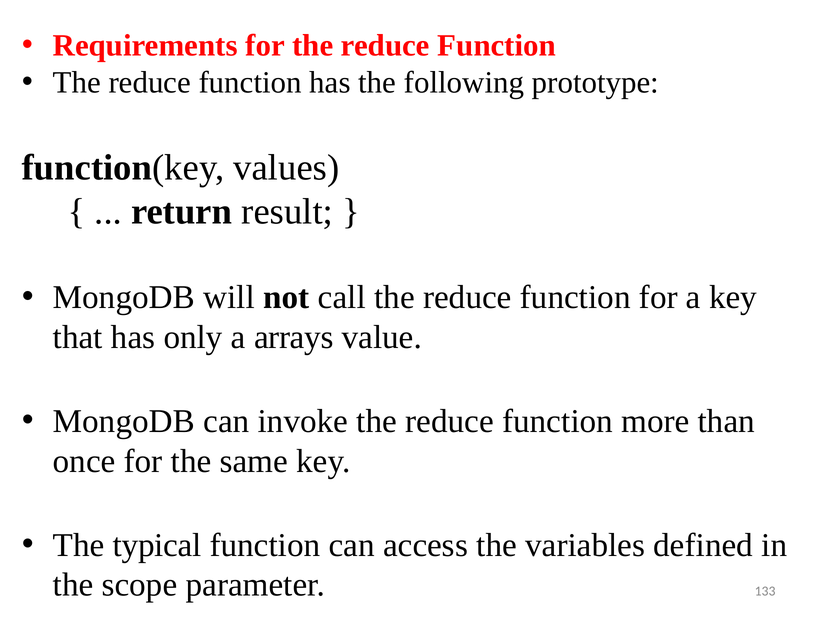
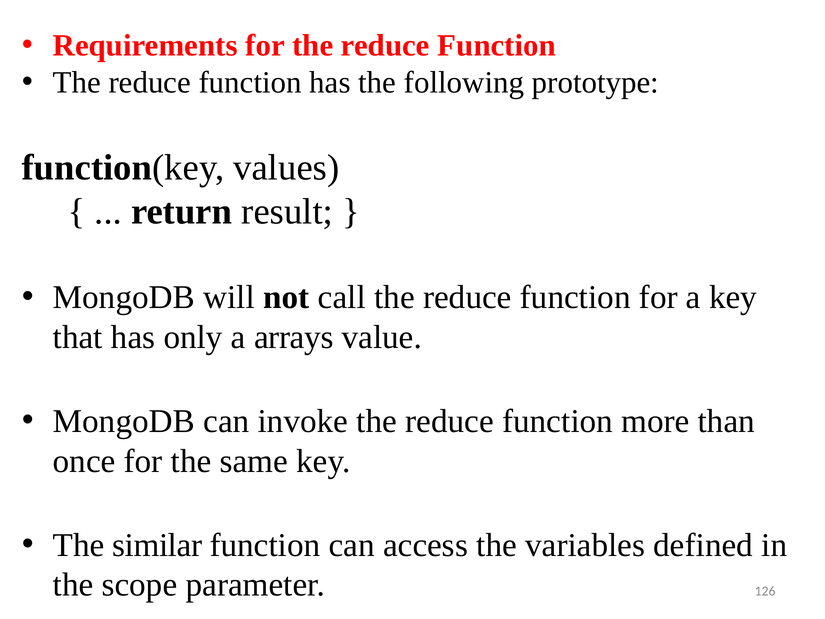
typical: typical -> similar
133: 133 -> 126
